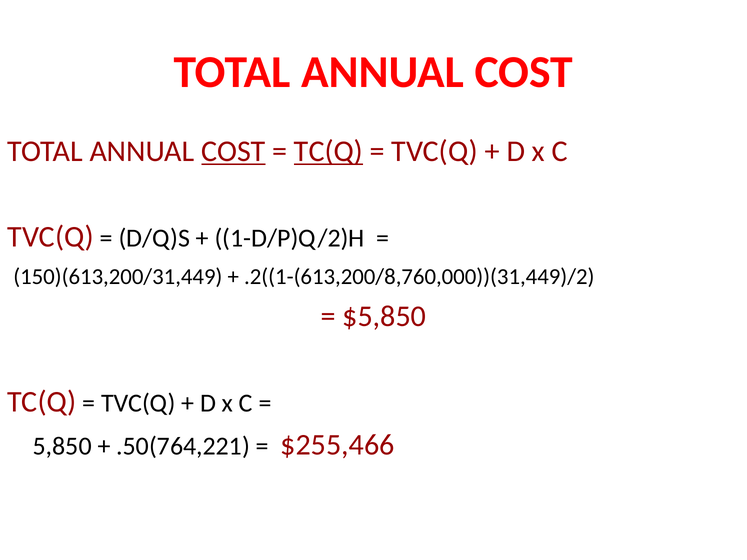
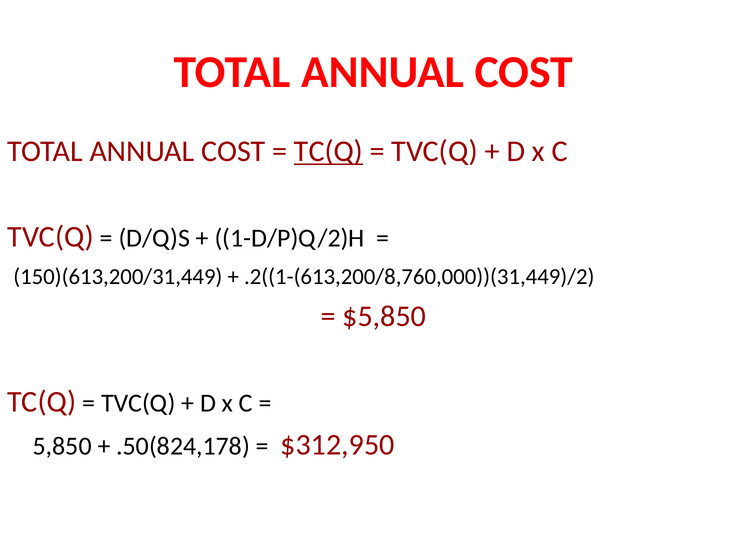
COST at (233, 151) underline: present -> none
.50(764,221: .50(764,221 -> .50(824,178
$255,466: $255,466 -> $312,950
